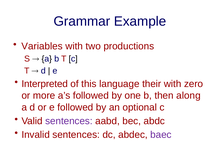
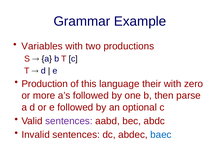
Interpreted: Interpreted -> Production
along: along -> parse
baec colour: purple -> blue
